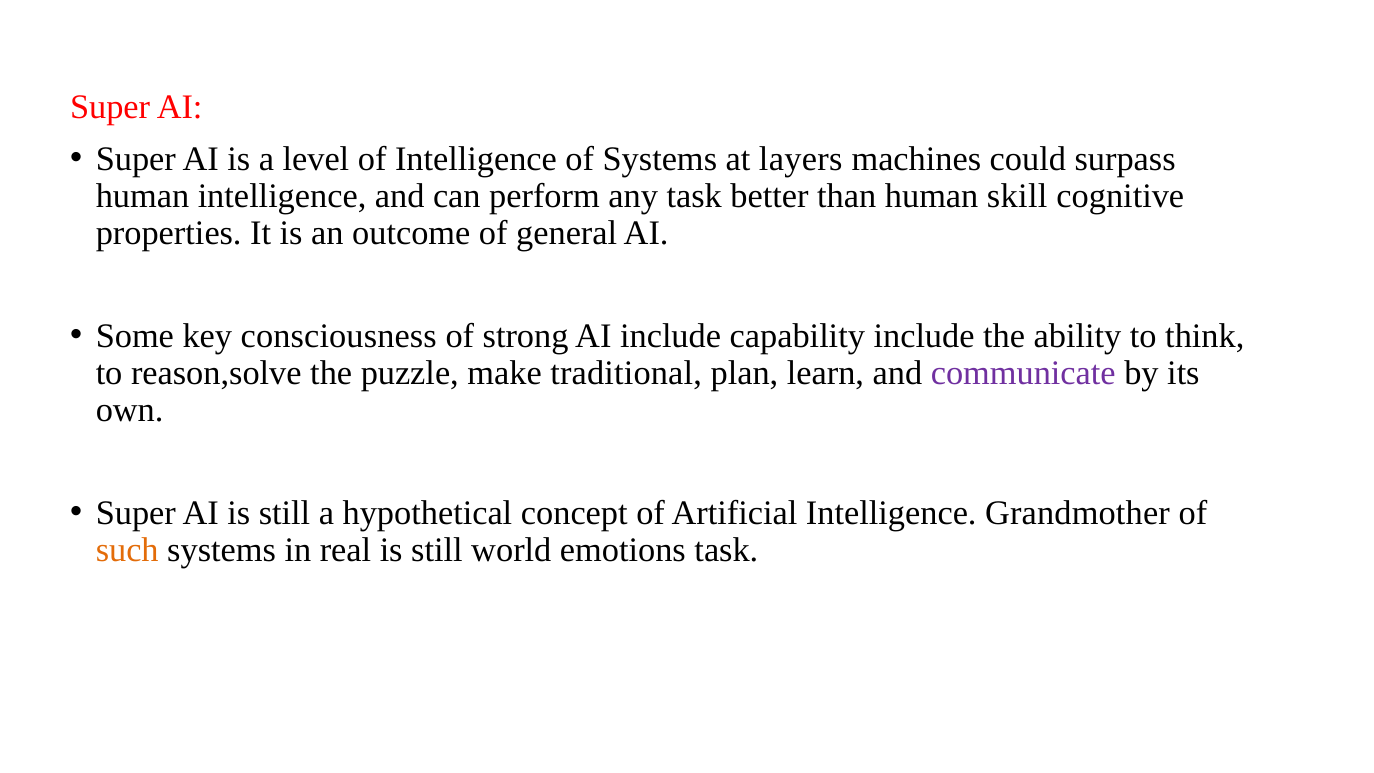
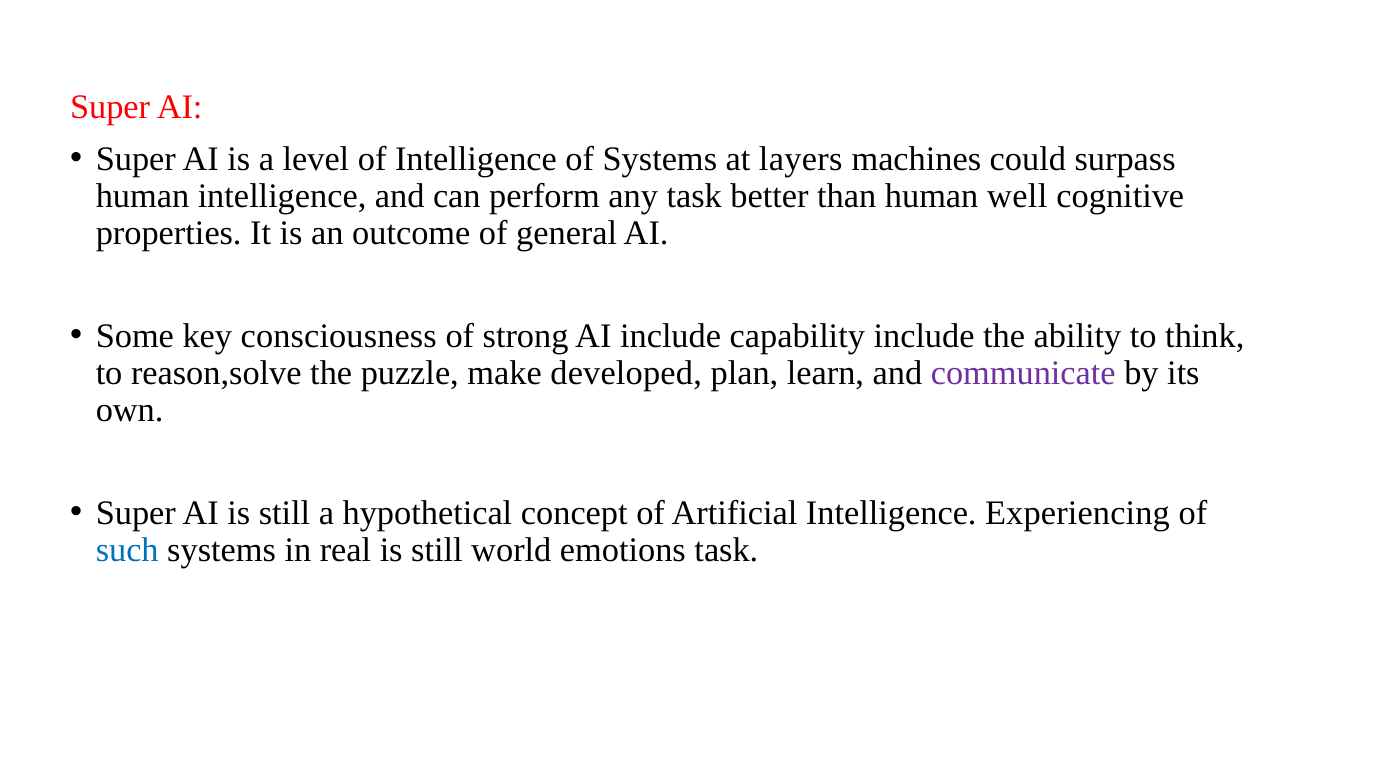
skill: skill -> well
traditional: traditional -> developed
Grandmother: Grandmother -> Experiencing
such colour: orange -> blue
